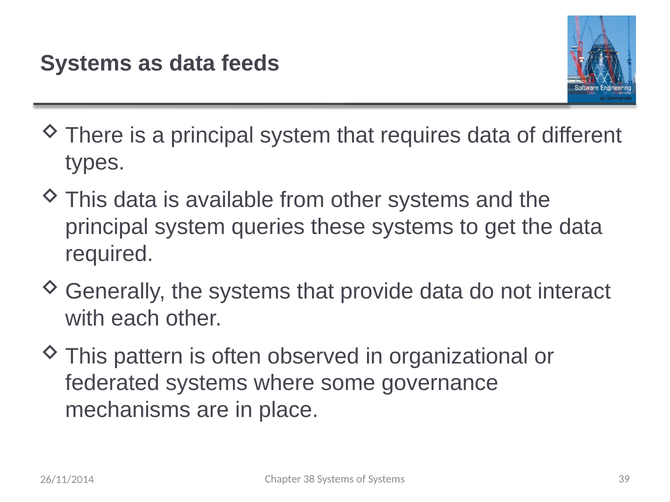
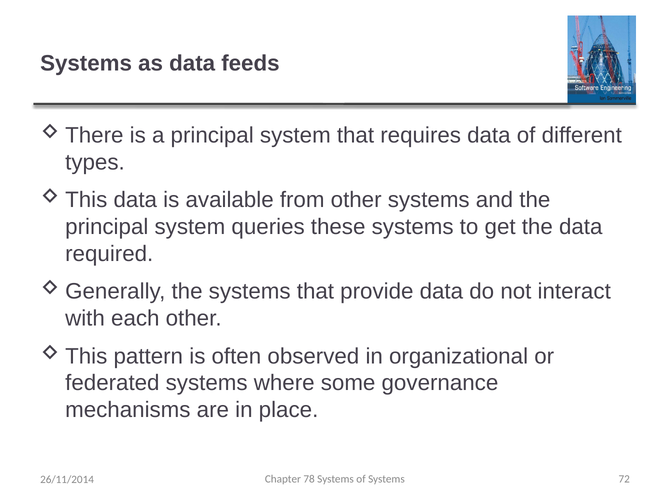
38: 38 -> 78
39: 39 -> 72
